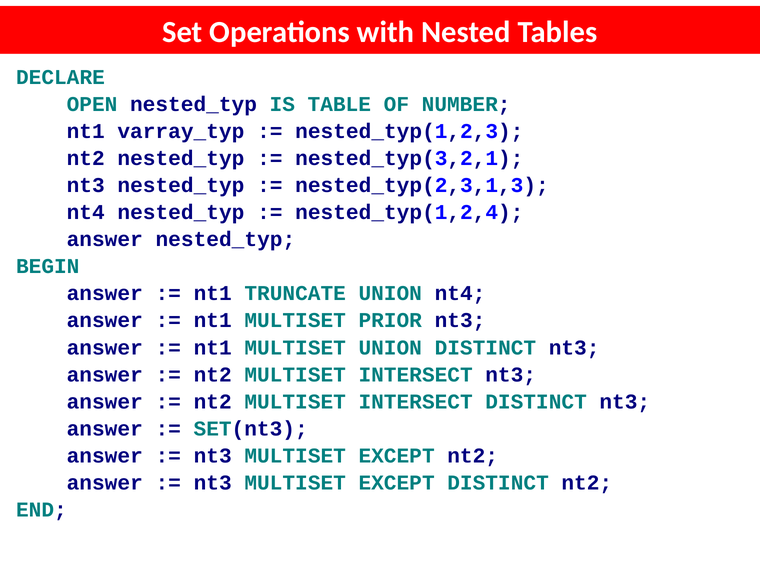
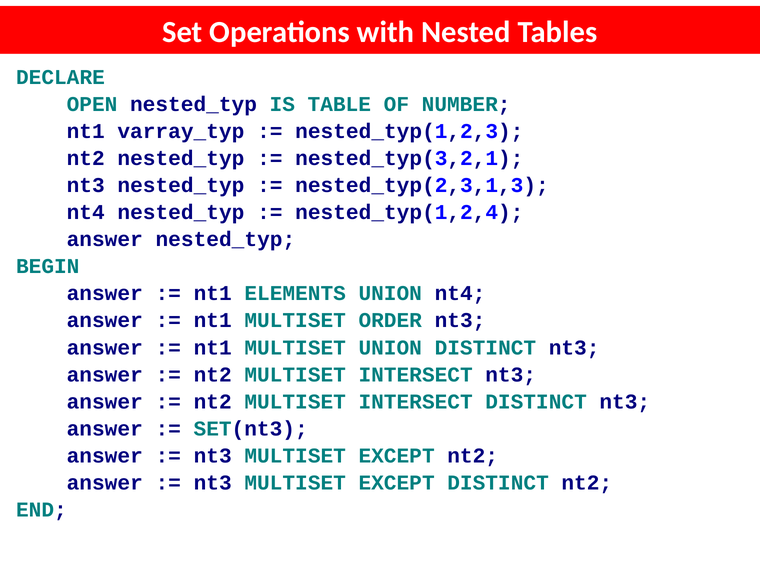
TRUNCATE: TRUNCATE -> ELEMENTS
PRIOR: PRIOR -> ORDER
